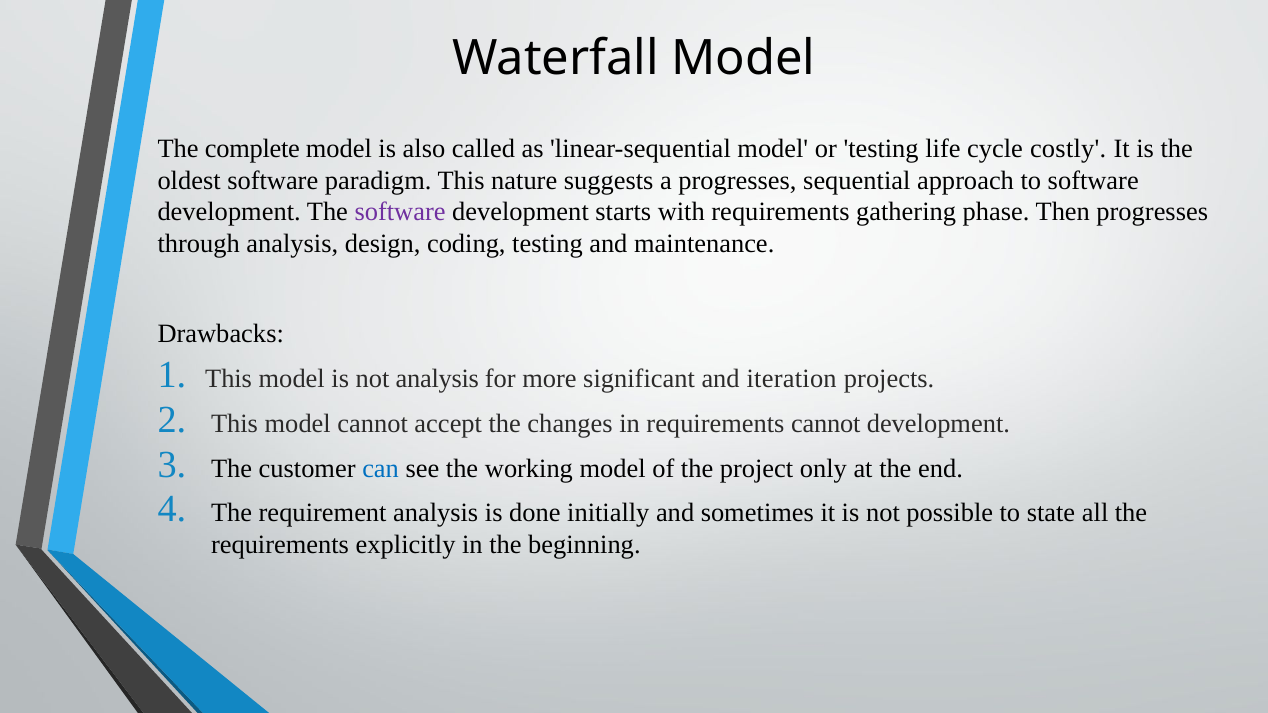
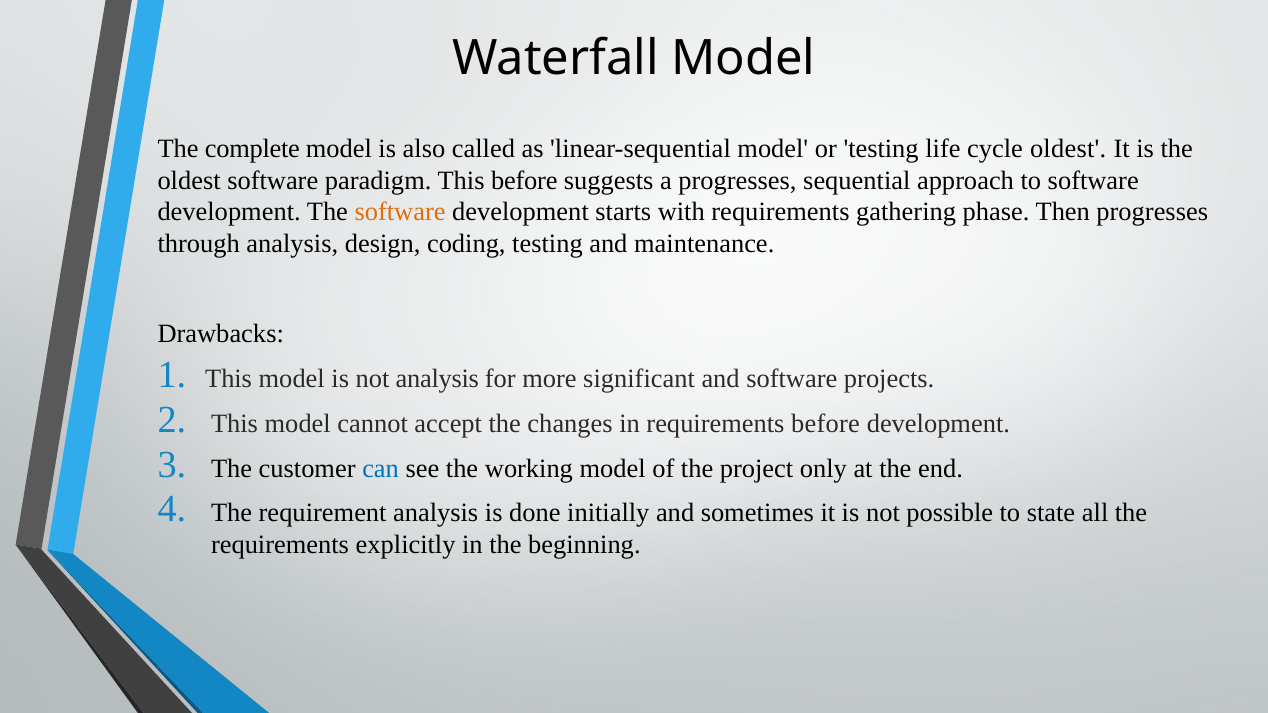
cycle costly: costly -> oldest
This nature: nature -> before
software at (400, 212) colour: purple -> orange
and iteration: iteration -> software
requirements cannot: cannot -> before
